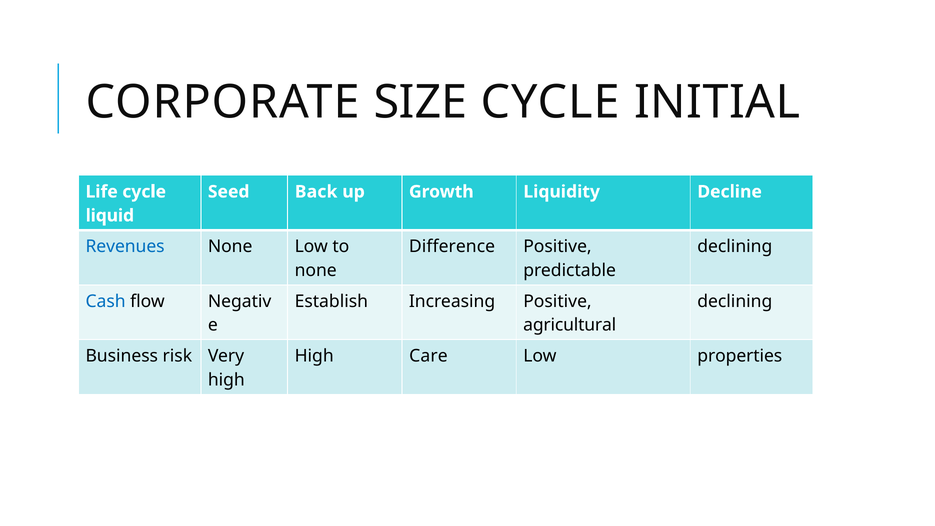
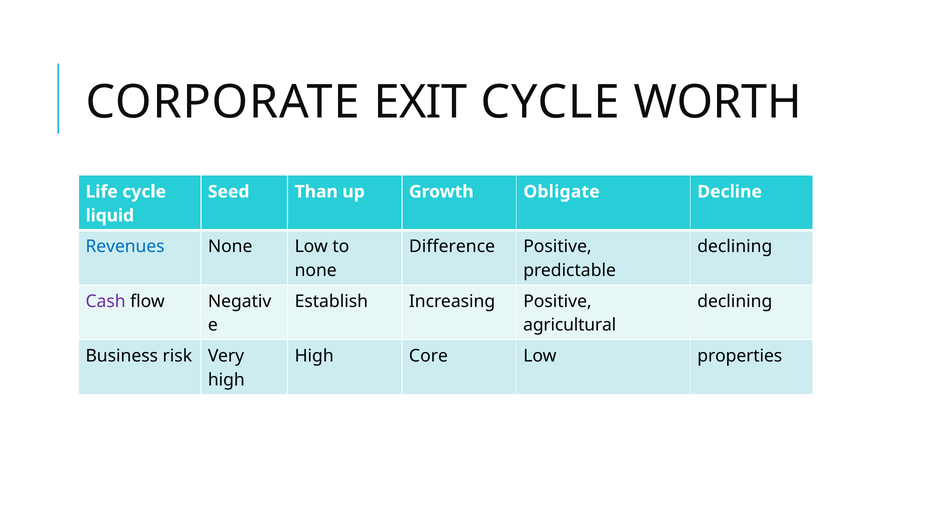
SIZE: SIZE -> EXIT
INITIAL: INITIAL -> WORTH
Back: Back -> Than
Liquidity: Liquidity -> Obligate
Cash colour: blue -> purple
Care: Care -> Core
